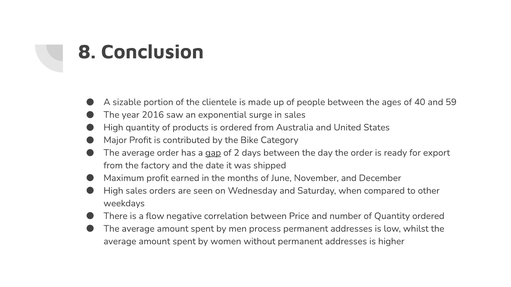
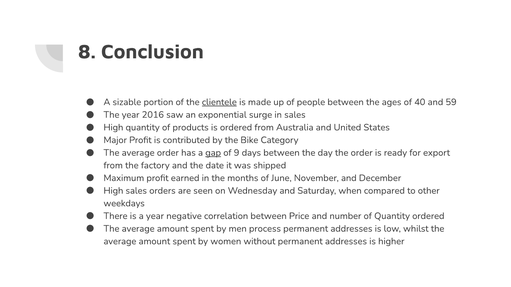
clientele underline: none -> present
2: 2 -> 9
a flow: flow -> year
